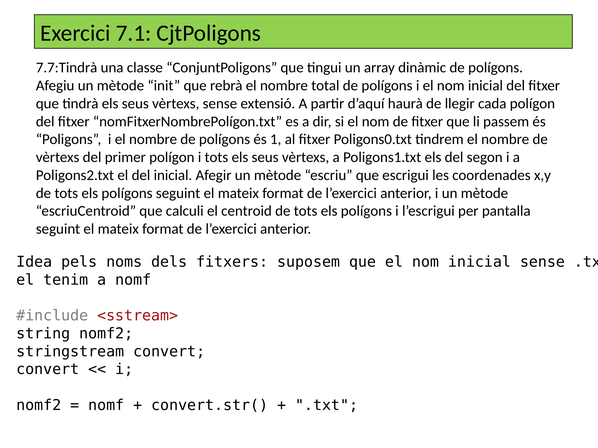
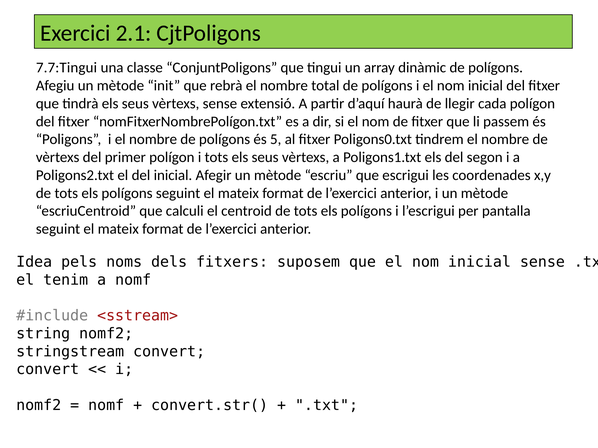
7.1: 7.1 -> 2.1
7.7:Tindrà: 7.7:Tindrà -> 7.7:Tingui
1: 1 -> 5
